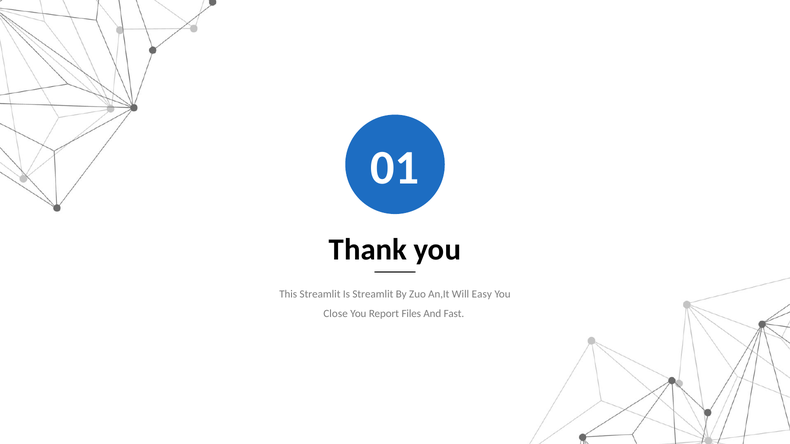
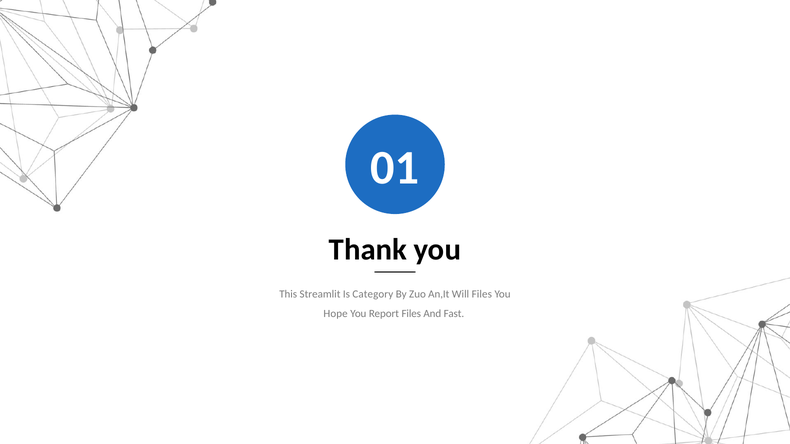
Is Streamlit: Streamlit -> Category
Will Easy: Easy -> Files
Close: Close -> Hope
